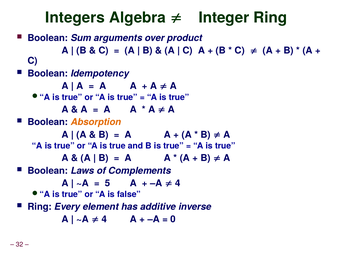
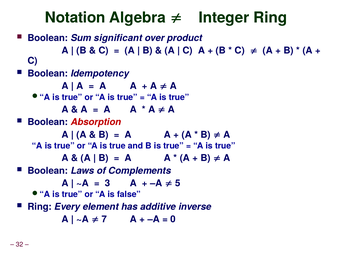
Integers: Integers -> Notation
arguments: arguments -> significant
Absorption colour: orange -> red
5: 5 -> 3
4 at (178, 183): 4 -> 5
4 at (104, 219): 4 -> 7
